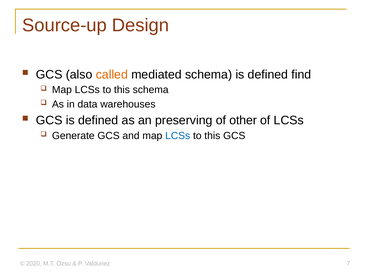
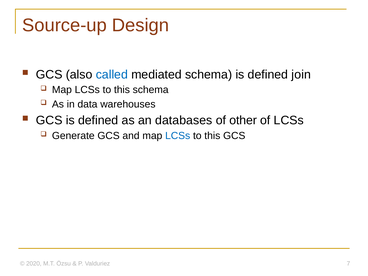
called colour: orange -> blue
find: find -> join
preserving: preserving -> databases
